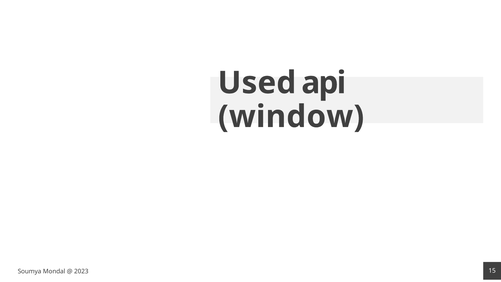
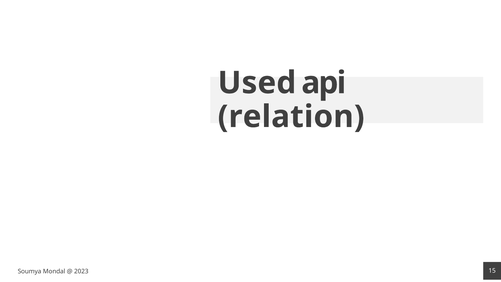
window: window -> relation
